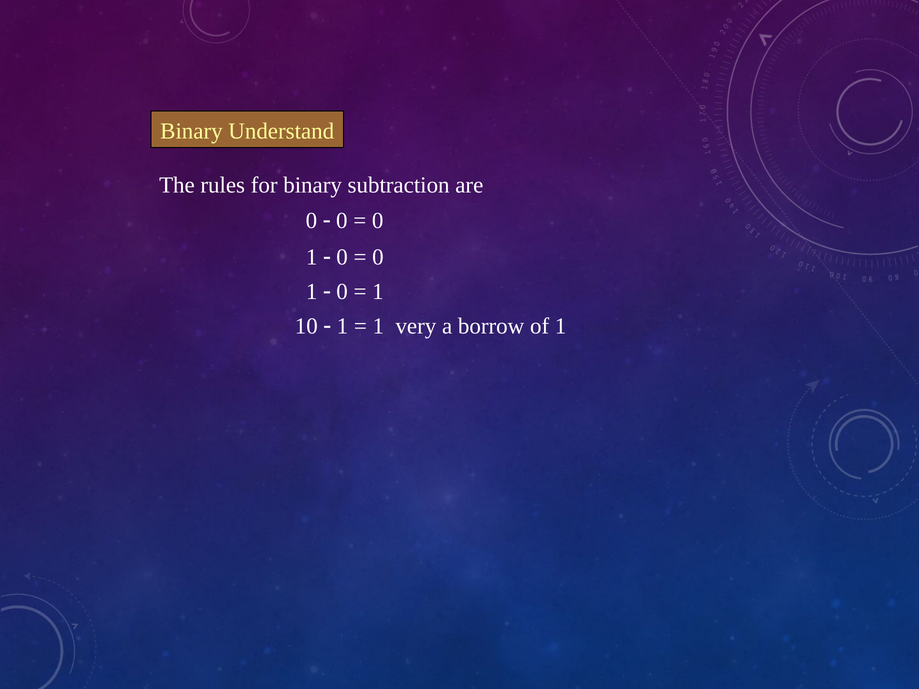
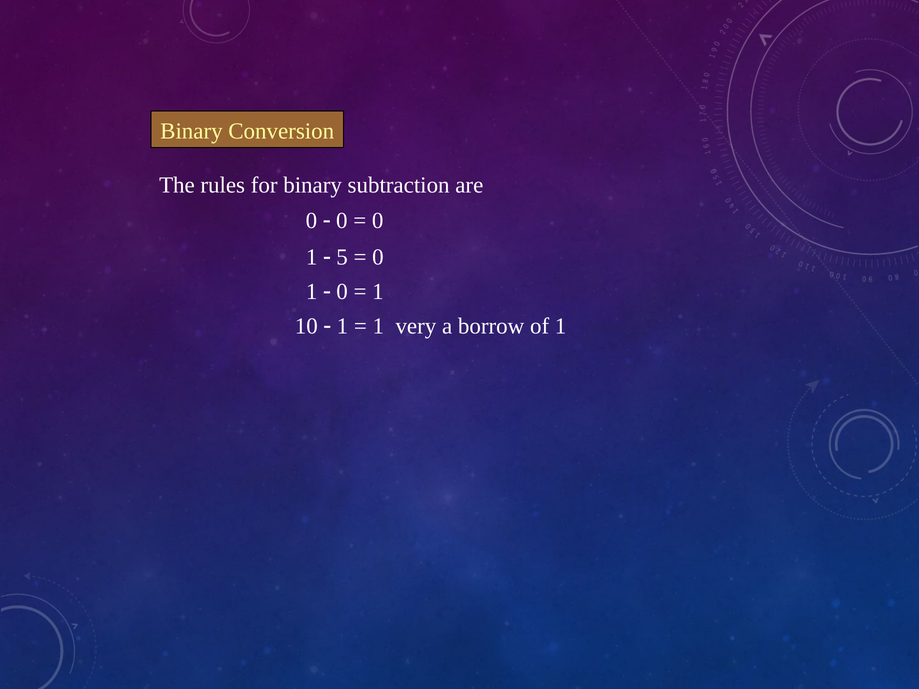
Understand: Understand -> Conversion
0 at (342, 257): 0 -> 5
